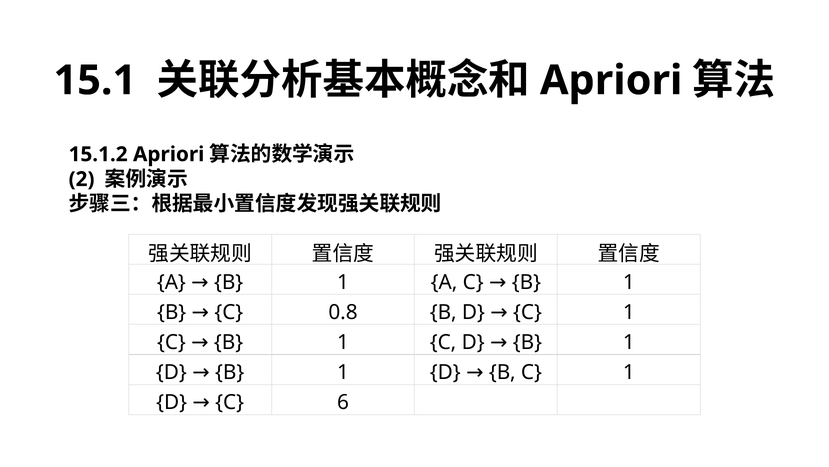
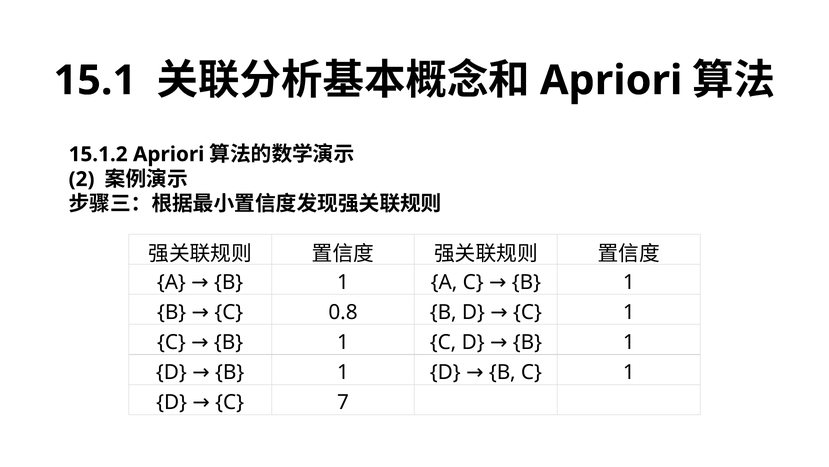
6: 6 -> 7
